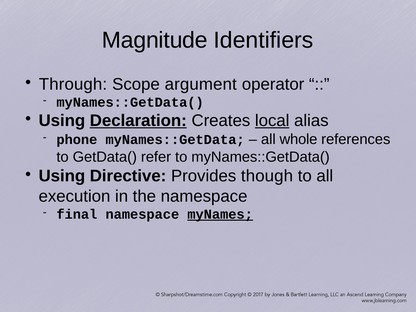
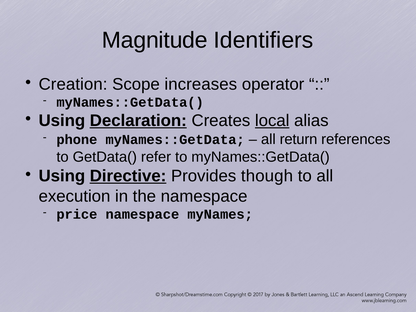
Through: Through -> Creation
argument: argument -> increases
whole: whole -> return
Directive underline: none -> present
final: final -> price
myNames underline: present -> none
